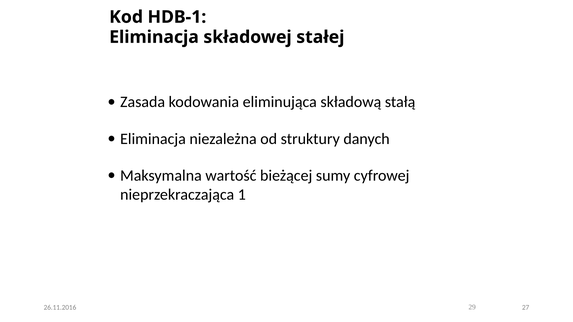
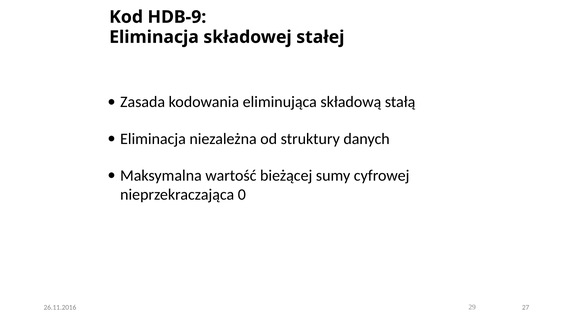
HDB-1: HDB-1 -> HDB-9
1: 1 -> 0
